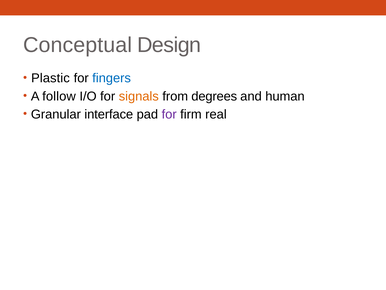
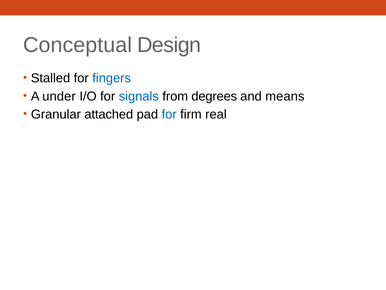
Plastic: Plastic -> Stalled
follow: follow -> under
signals colour: orange -> blue
human: human -> means
interface: interface -> attached
for at (169, 114) colour: purple -> blue
